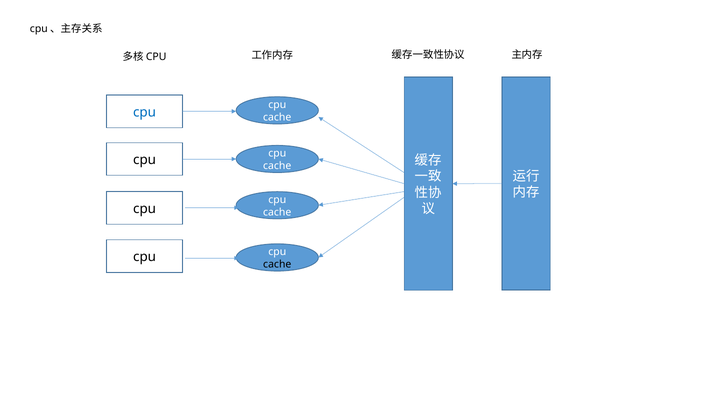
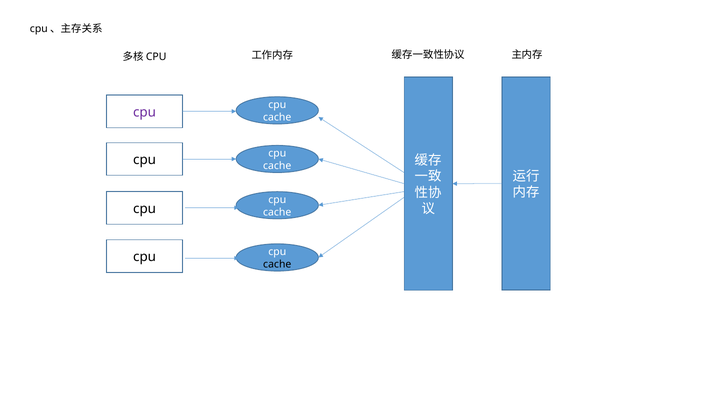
cpu at (145, 112) colour: blue -> purple
